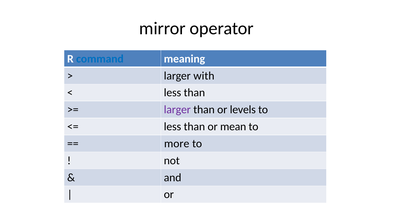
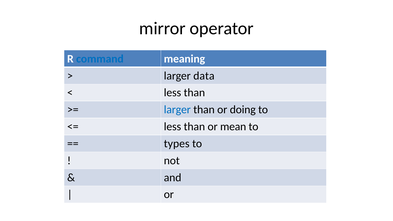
with: with -> data
larger at (177, 110) colour: purple -> blue
levels: levels -> doing
more: more -> types
